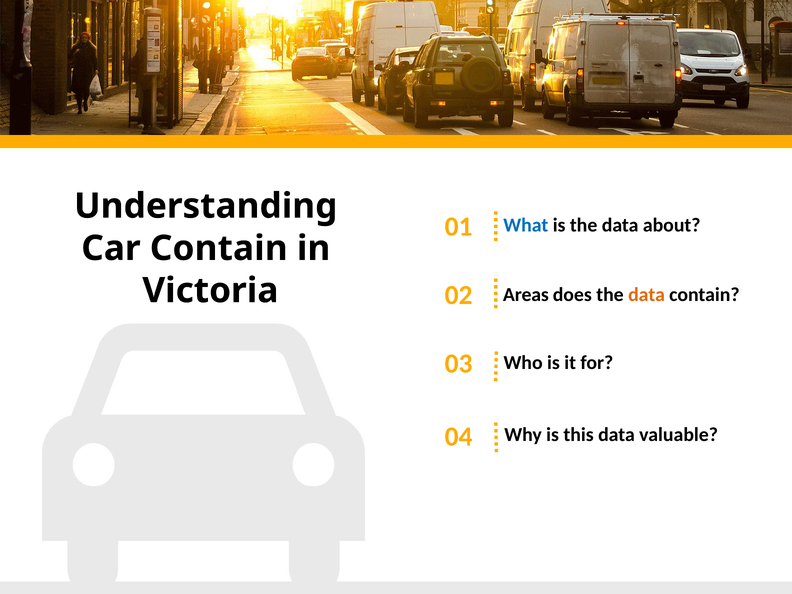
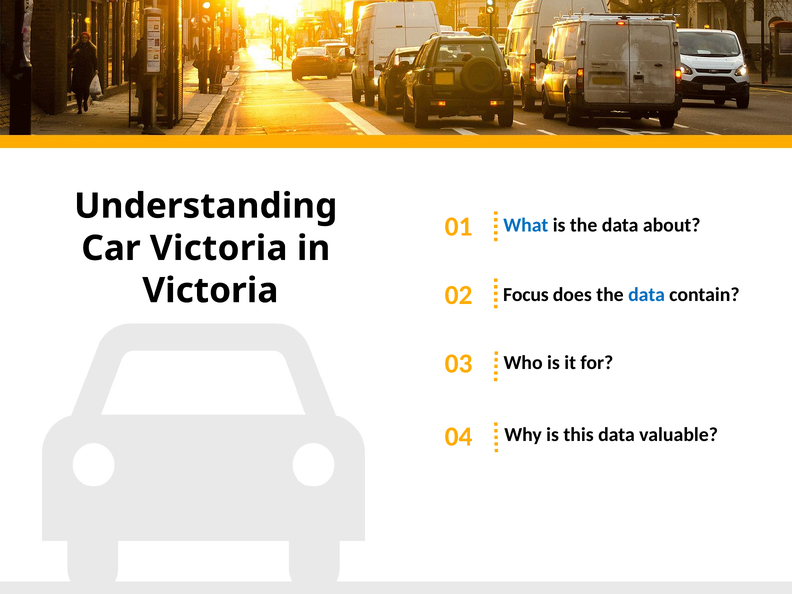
Car Contain: Contain -> Victoria
Areas: Areas -> Focus
data at (647, 295) colour: orange -> blue
